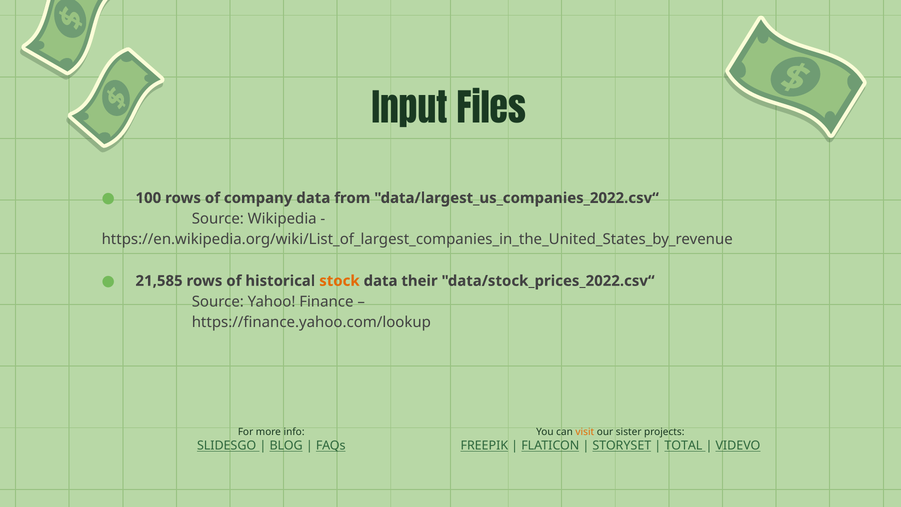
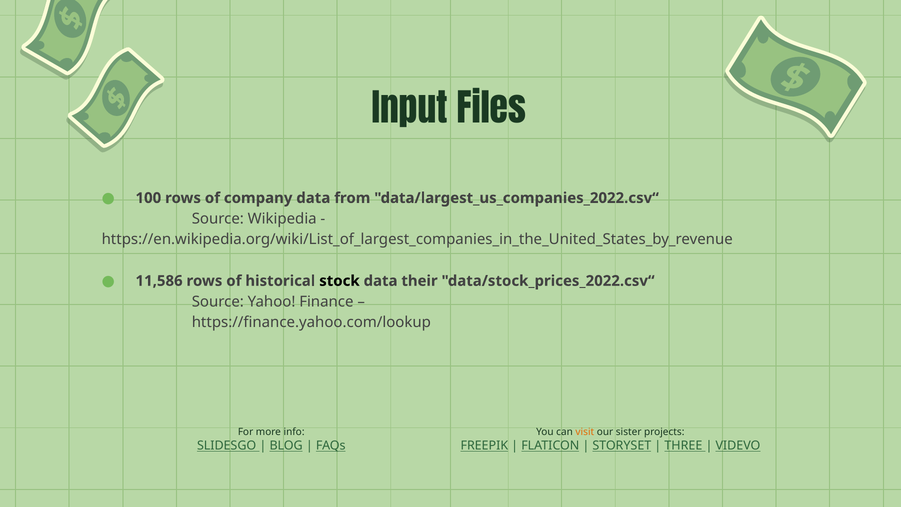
21,585: 21,585 -> 11,586
stock colour: orange -> black
TOTAL: TOTAL -> THREE
